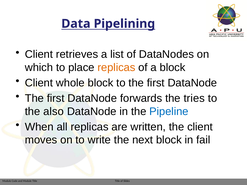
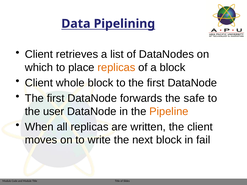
tries: tries -> safe
also: also -> user
Pipeline colour: blue -> orange
